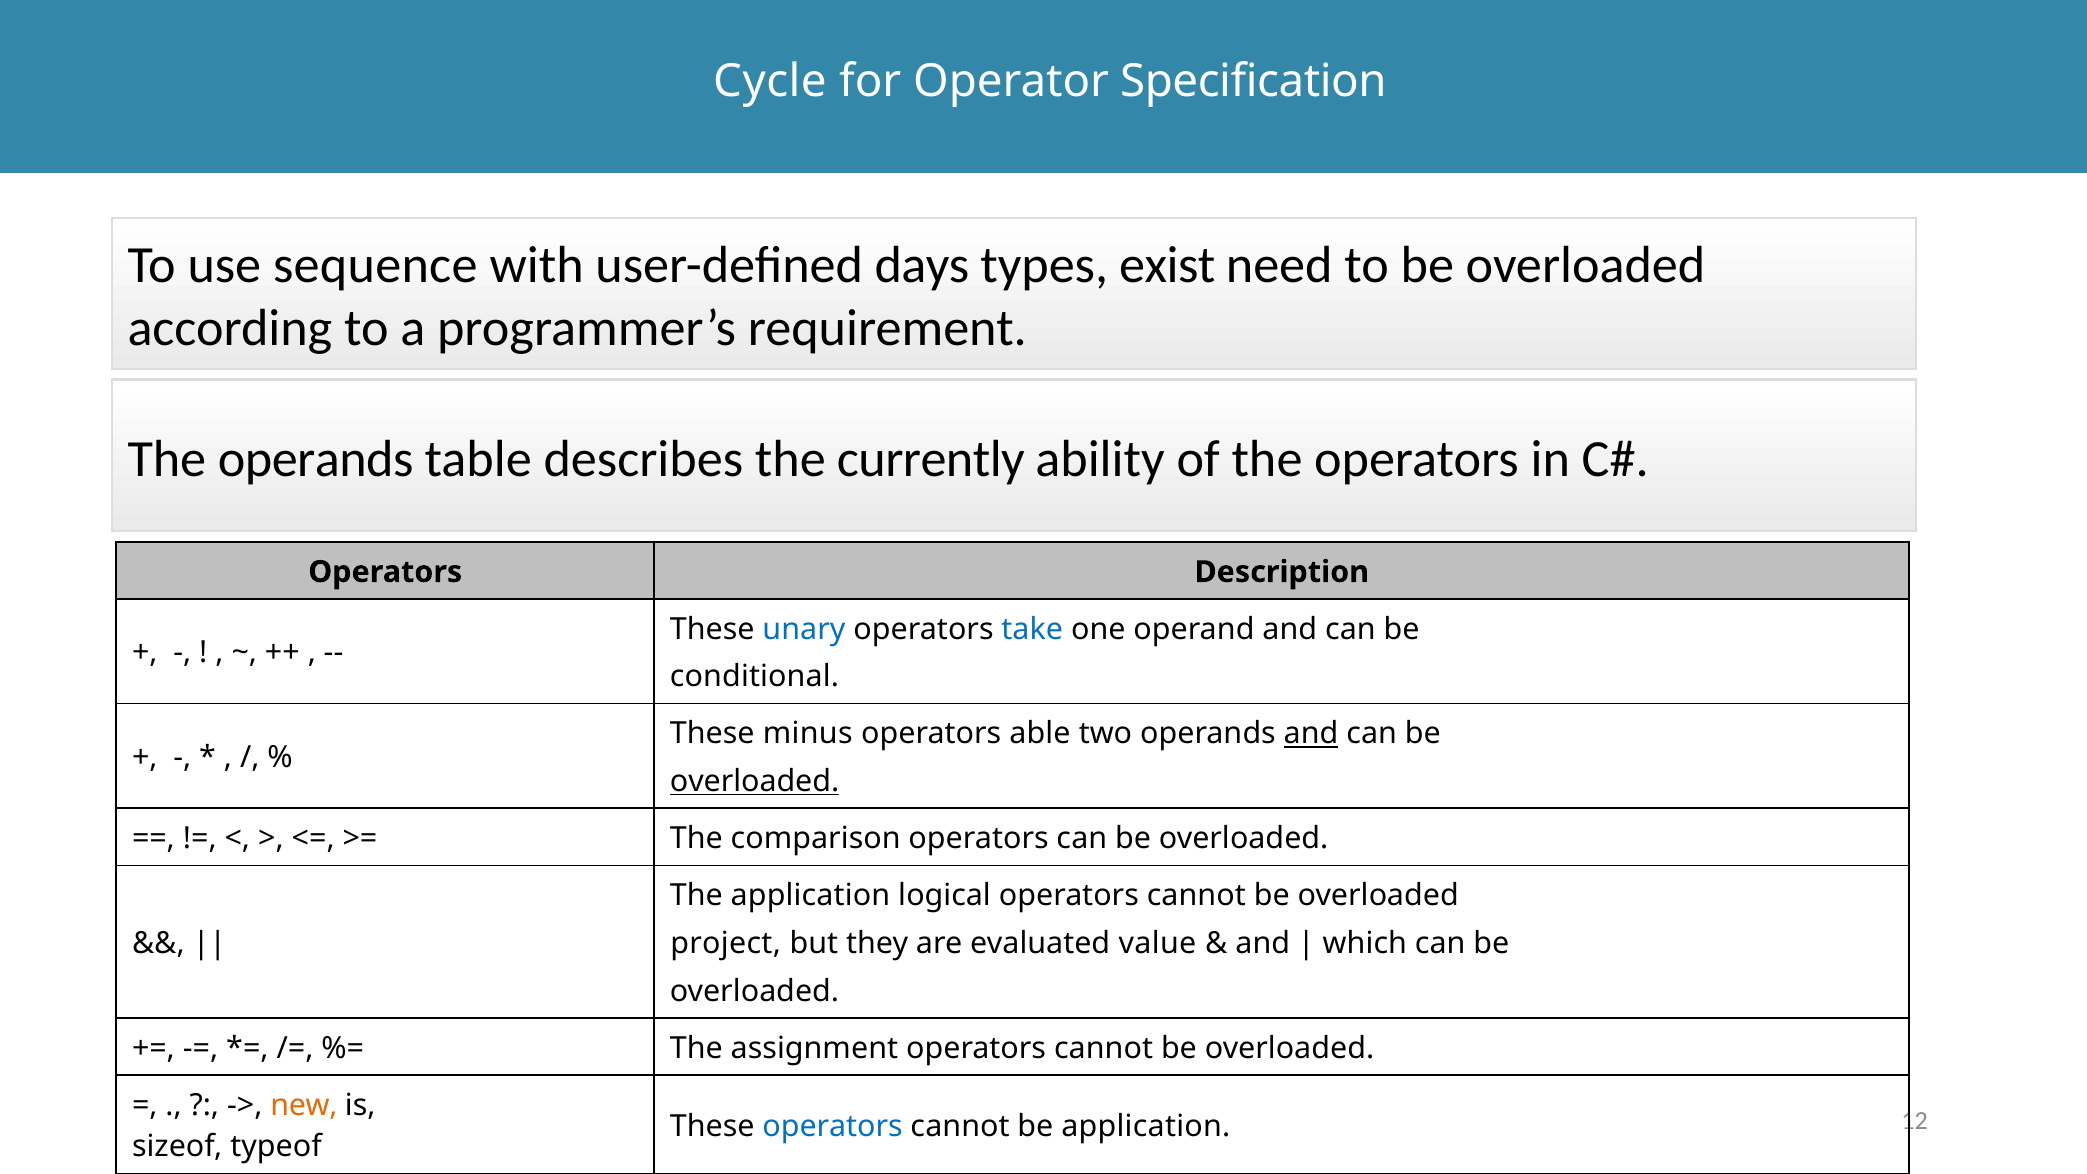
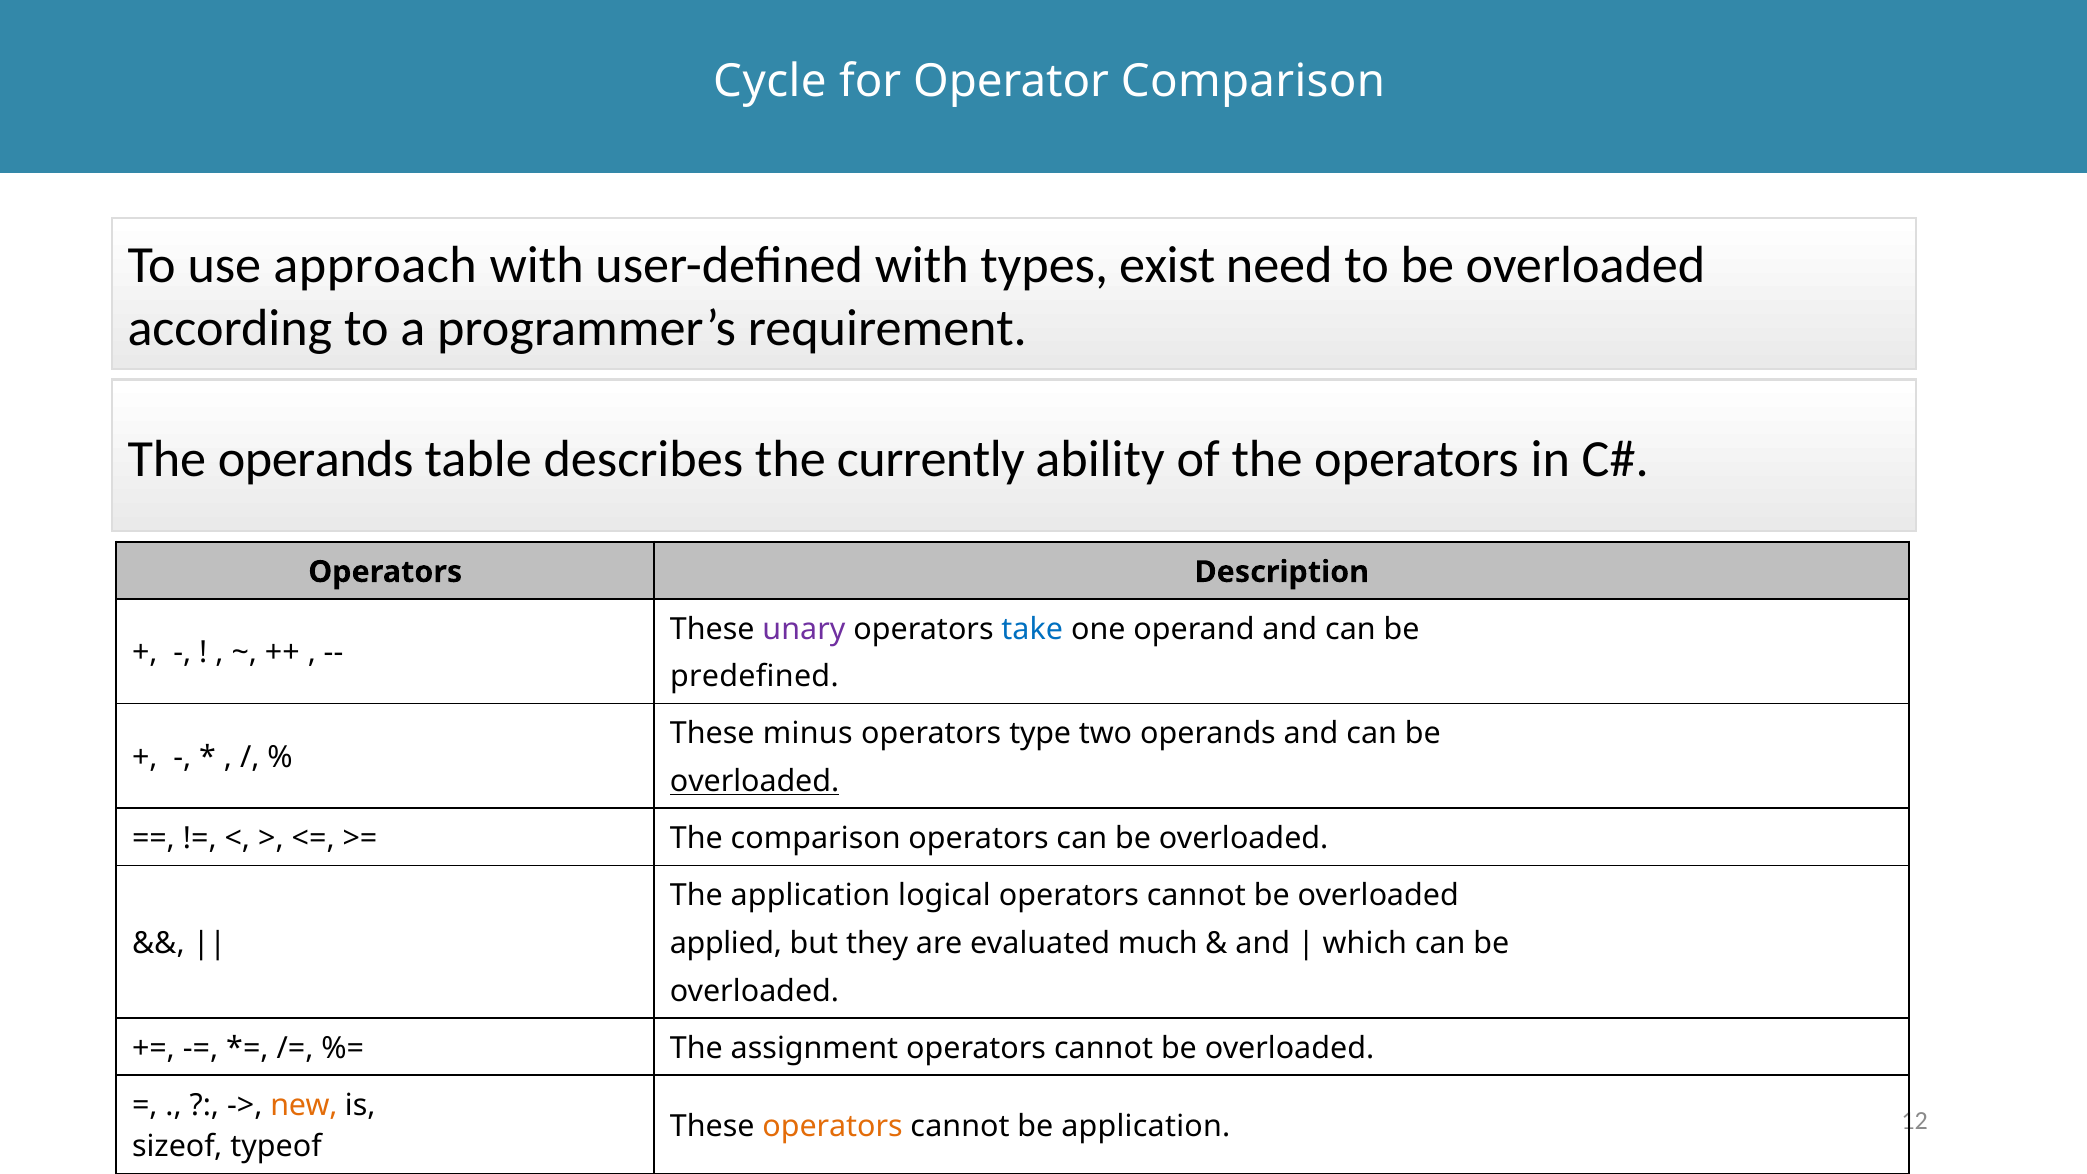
Operator Specification: Specification -> Comparison
sequence: sequence -> approach
user-defined days: days -> with
unary colour: blue -> purple
conditional: conditional -> predefined
able: able -> type
and at (1311, 734) underline: present -> none
project: project -> applied
value: value -> much
operators at (833, 1126) colour: blue -> orange
